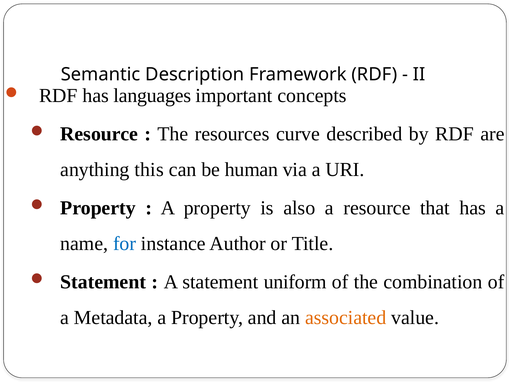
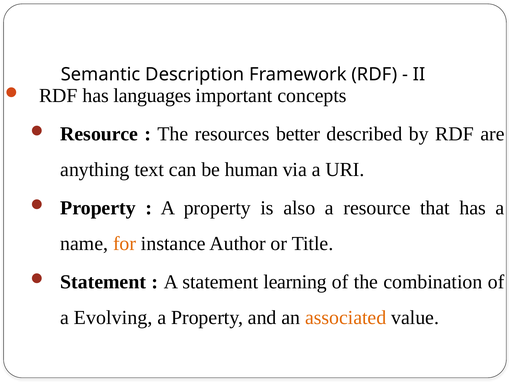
curve: curve -> better
this: this -> text
for colour: blue -> orange
uniform: uniform -> learning
Metadata: Metadata -> Evolving
